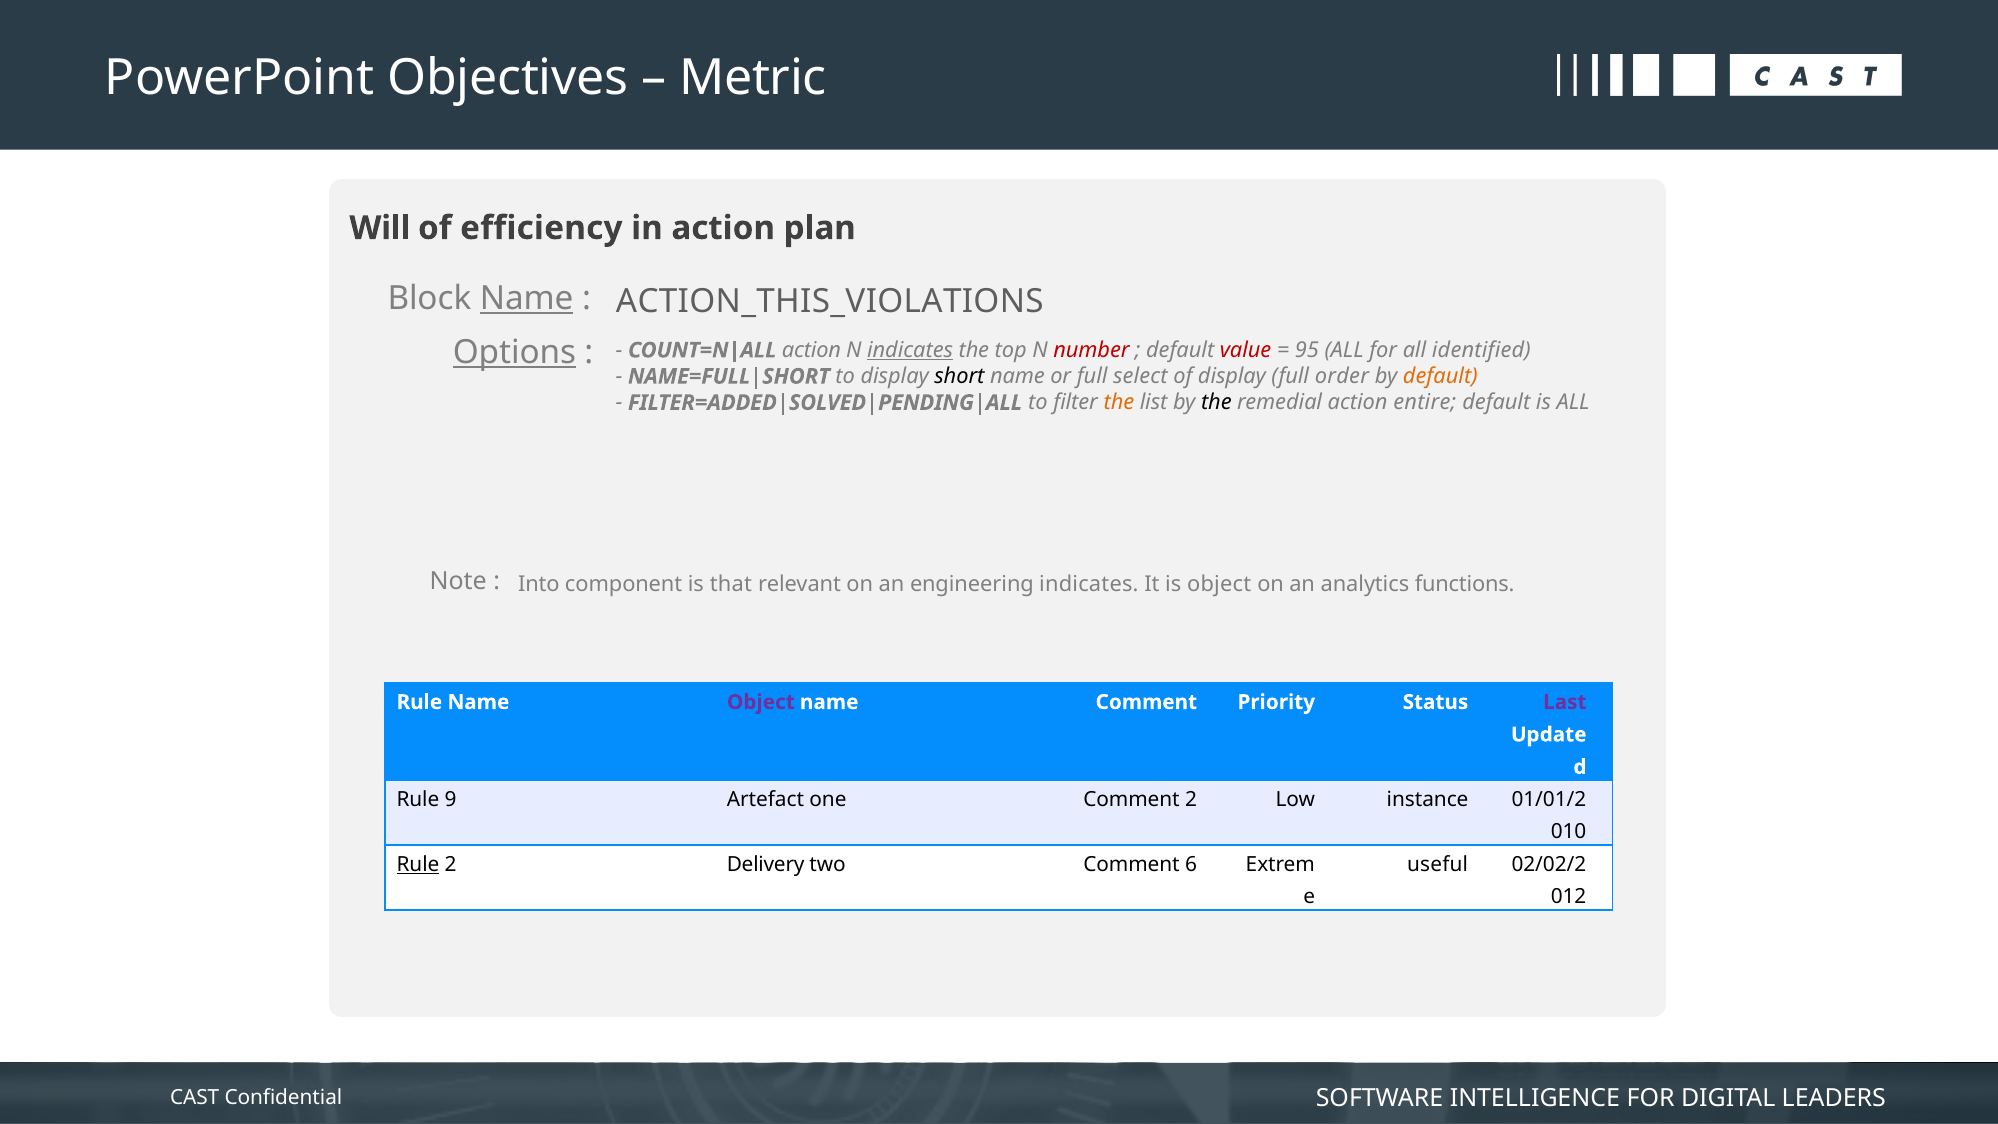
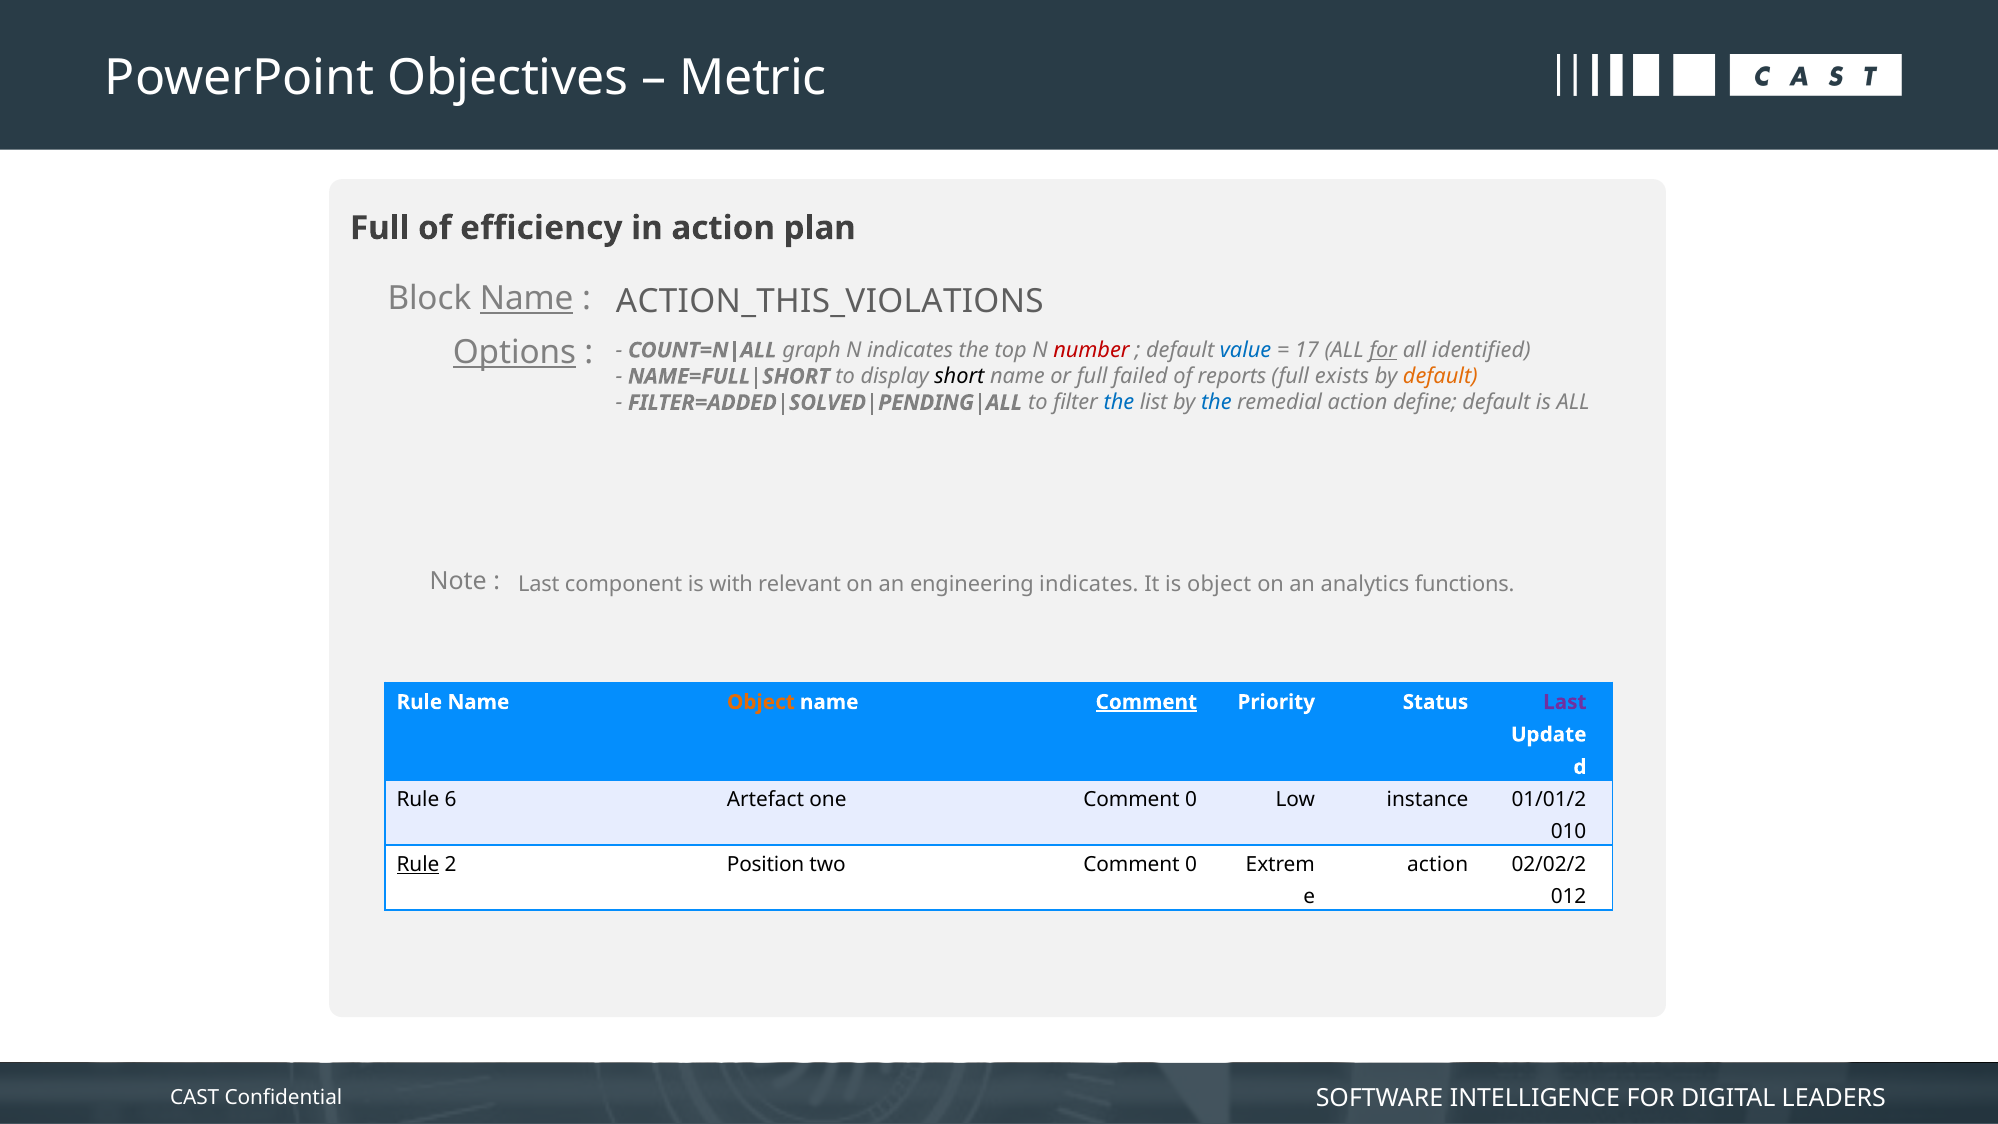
Will at (380, 228): Will -> Full
action at (812, 350): action -> graph
indicates at (910, 350) underline: present -> none
value colour: red -> blue
95: 95 -> 17
for at (1383, 350) underline: none -> present
select: select -> failed
of display: display -> reports
order: order -> exists
the at (1119, 403) colour: orange -> blue
the at (1216, 403) colour: black -> blue
entire: entire -> define
Into at (539, 584): Into -> Last
that: that -> with
Object at (761, 702) colour: purple -> orange
Comment at (1146, 702) underline: none -> present
9: 9 -> 6
one Comment 2: 2 -> 0
Delivery: Delivery -> Position
two Comment 6: 6 -> 0
useful at (1438, 864): useful -> action
